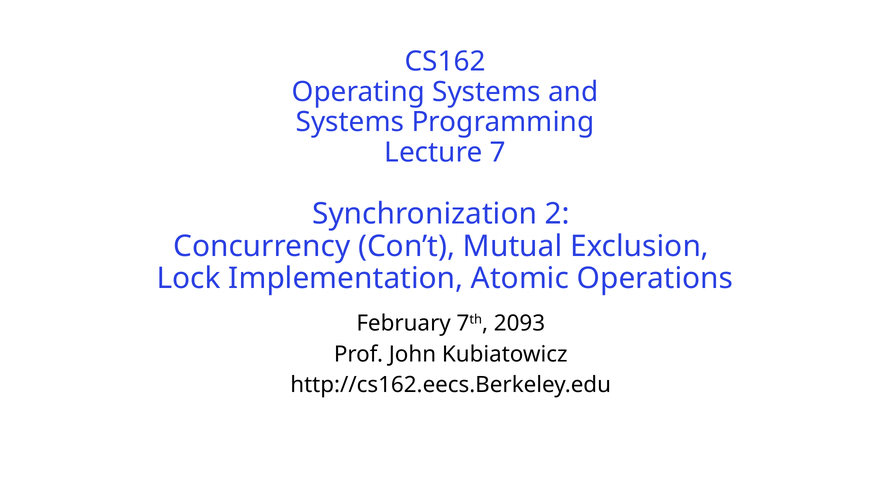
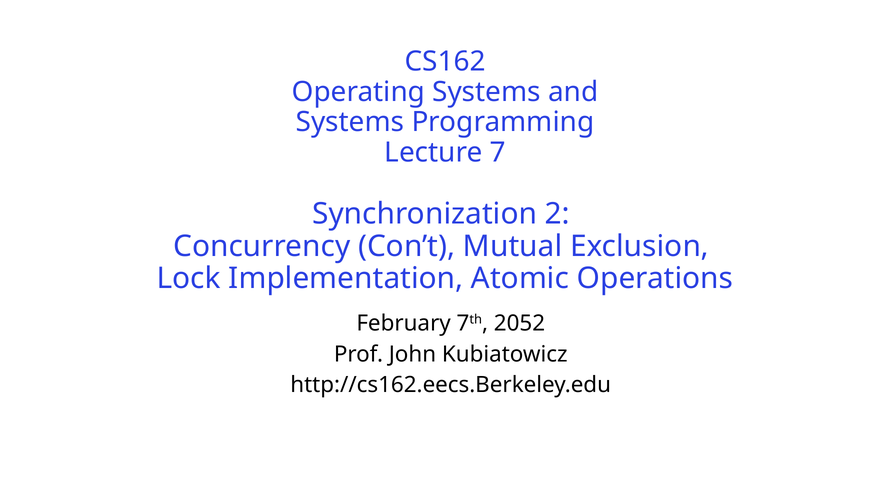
2093: 2093 -> 2052
